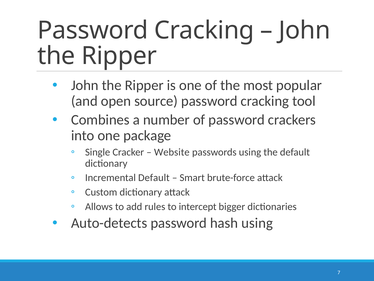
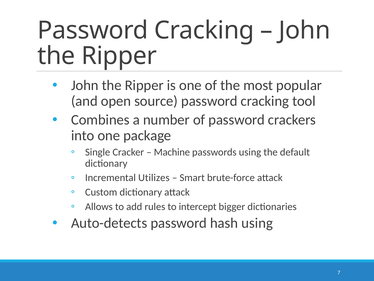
Website: Website -> Machine
Incremental Default: Default -> Utilizes
